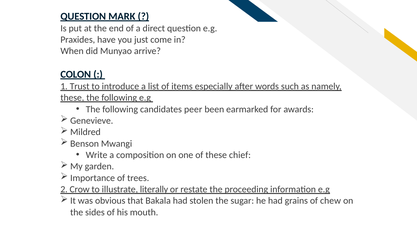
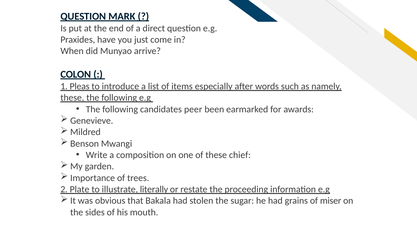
Trust: Trust -> Pleas
Crow: Crow -> Plate
chew: chew -> miser
